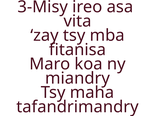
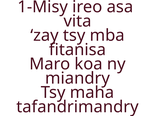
3-Misy: 3-Misy -> 1-Misy
